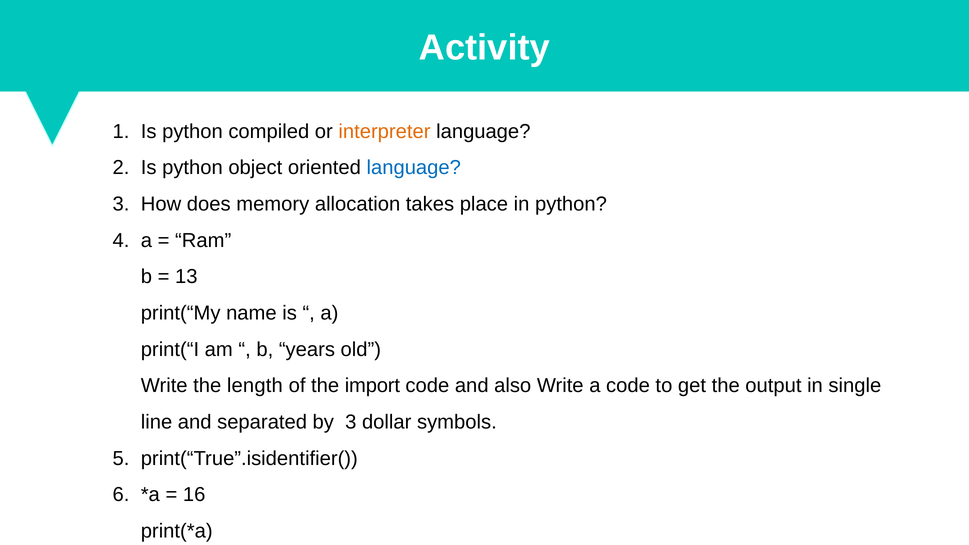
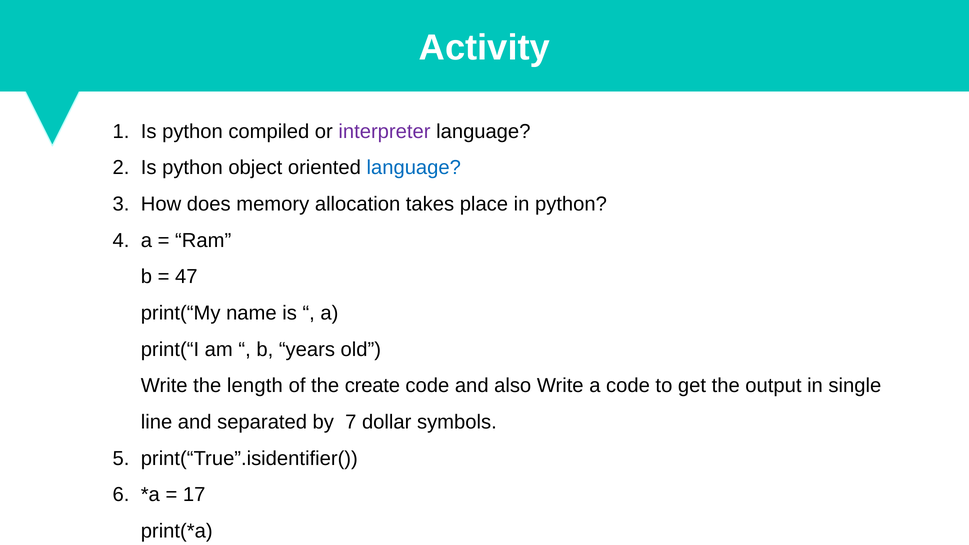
interpreter colour: orange -> purple
13: 13 -> 47
import: import -> create
by 3: 3 -> 7
16: 16 -> 17
